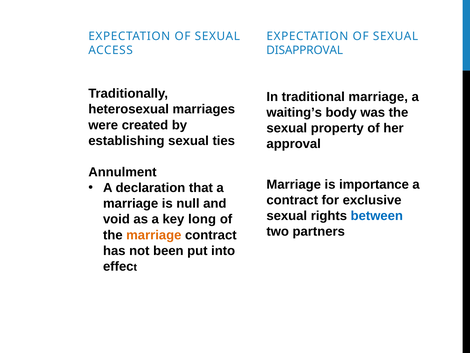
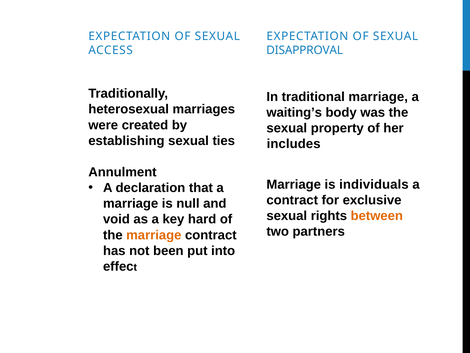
approval: approval -> includes
importance: importance -> individuals
between colour: blue -> orange
long: long -> hard
